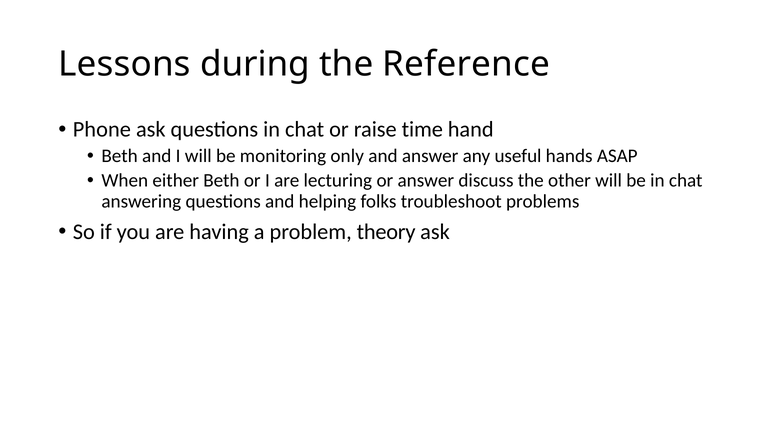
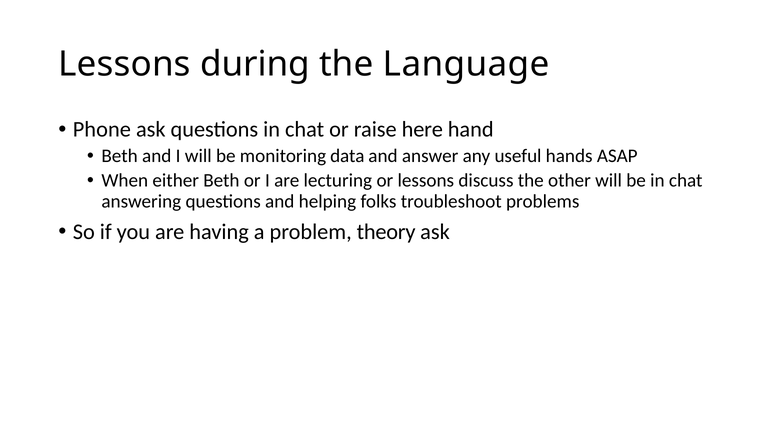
Reference: Reference -> Language
time: time -> here
only: only -> data
or answer: answer -> lessons
